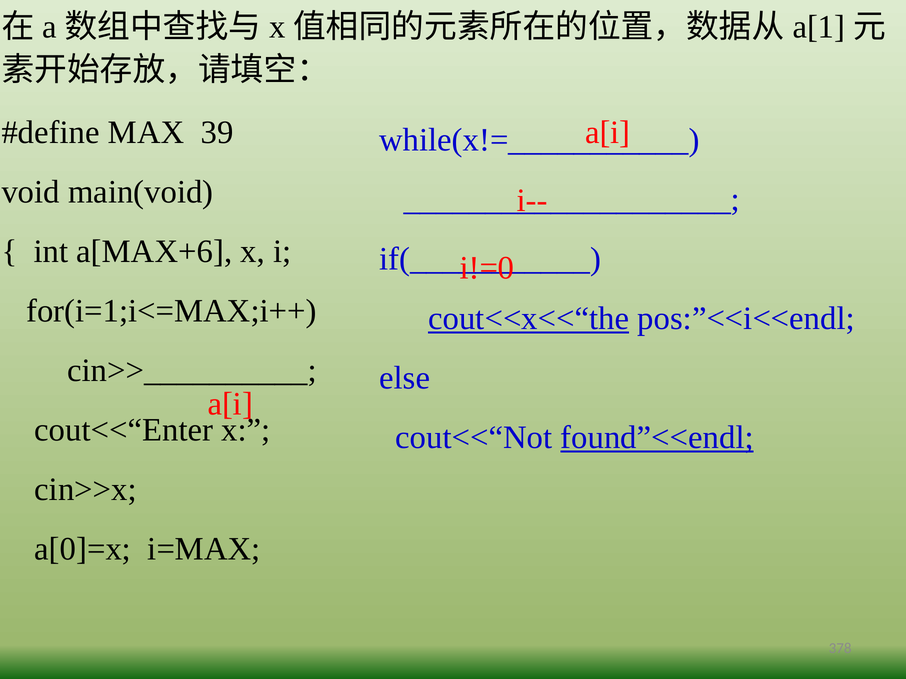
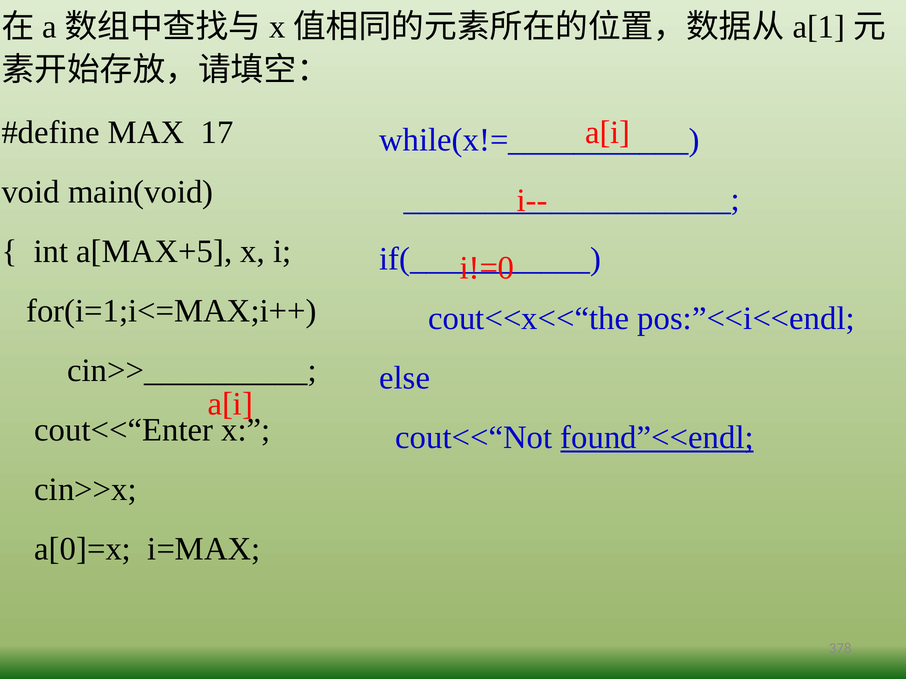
39: 39 -> 17
a[MAX+6: a[MAX+6 -> a[MAX+5
cout<<x<<“the underline: present -> none
